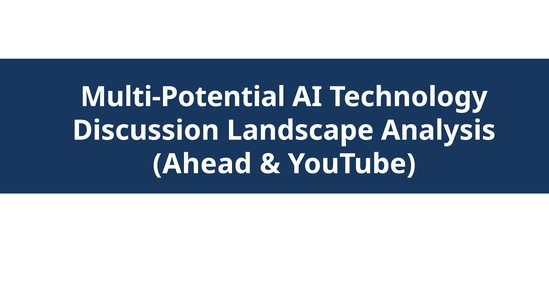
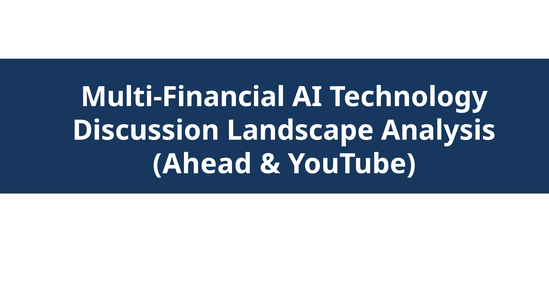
Multi-Potential: Multi-Potential -> Multi-Financial
